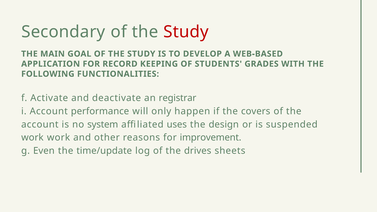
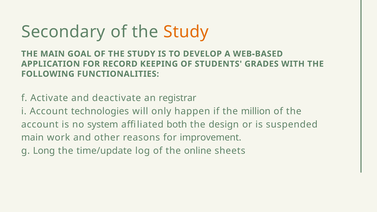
Study at (186, 32) colour: red -> orange
performance: performance -> technologies
covers: covers -> million
uses: uses -> both
work at (32, 138): work -> main
Even: Even -> Long
drives: drives -> online
